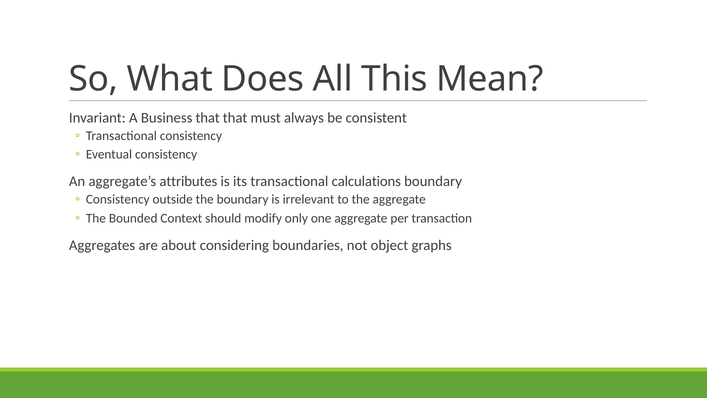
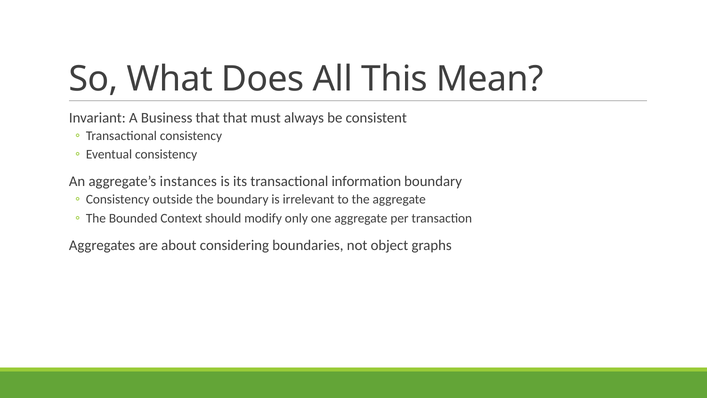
attributes: attributes -> instances
calculations: calculations -> information
